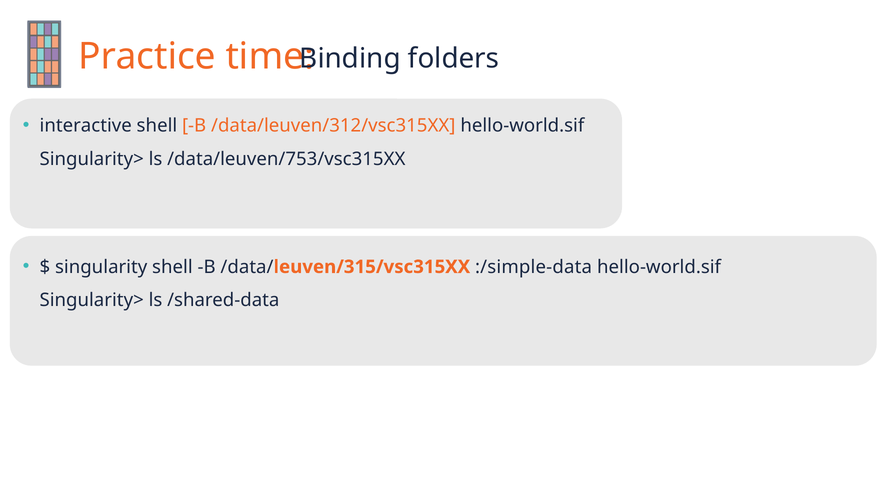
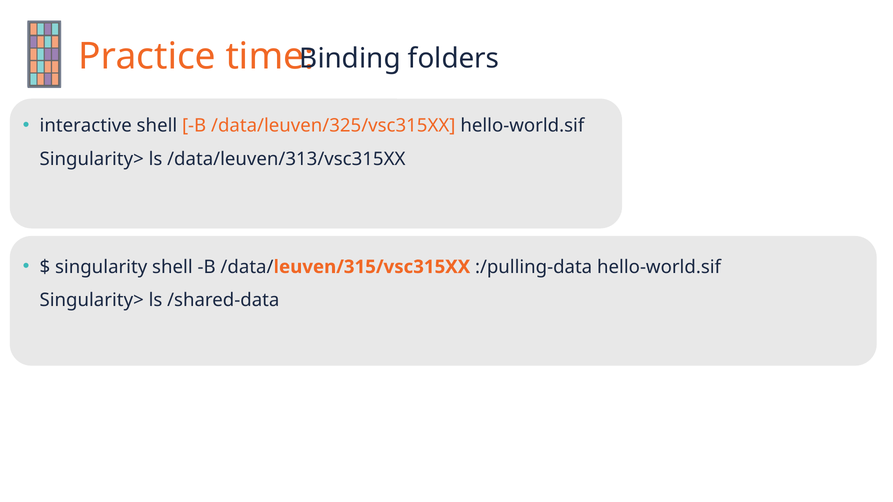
/data/leuven/312/vsc315XX: /data/leuven/312/vsc315XX -> /data/leuven/325/vsc315XX
/data/leuven/753/vsc315XX: /data/leuven/753/vsc315XX -> /data/leuven/313/vsc315XX
:/simple-data: :/simple-data -> :/pulling-data
